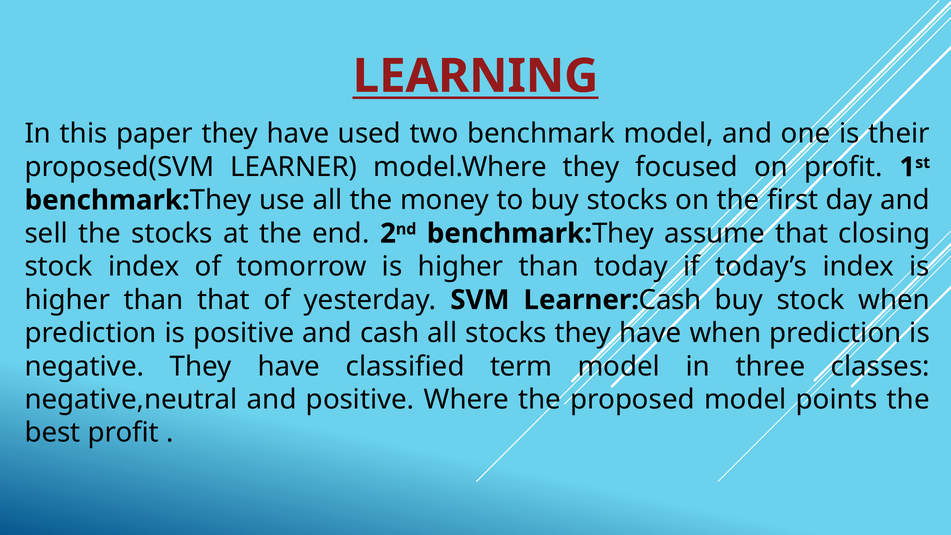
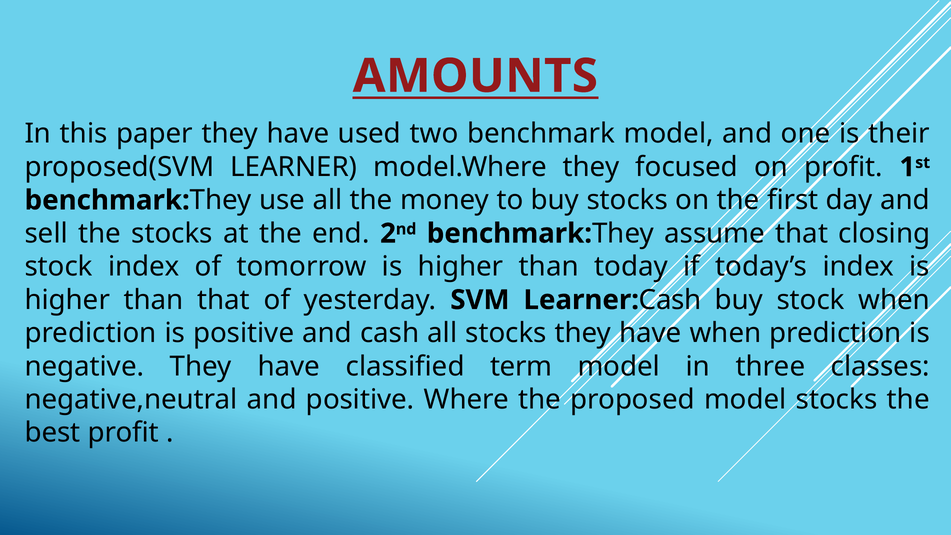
LEARNING: LEARNING -> AMOUNTS
model points: points -> stocks
